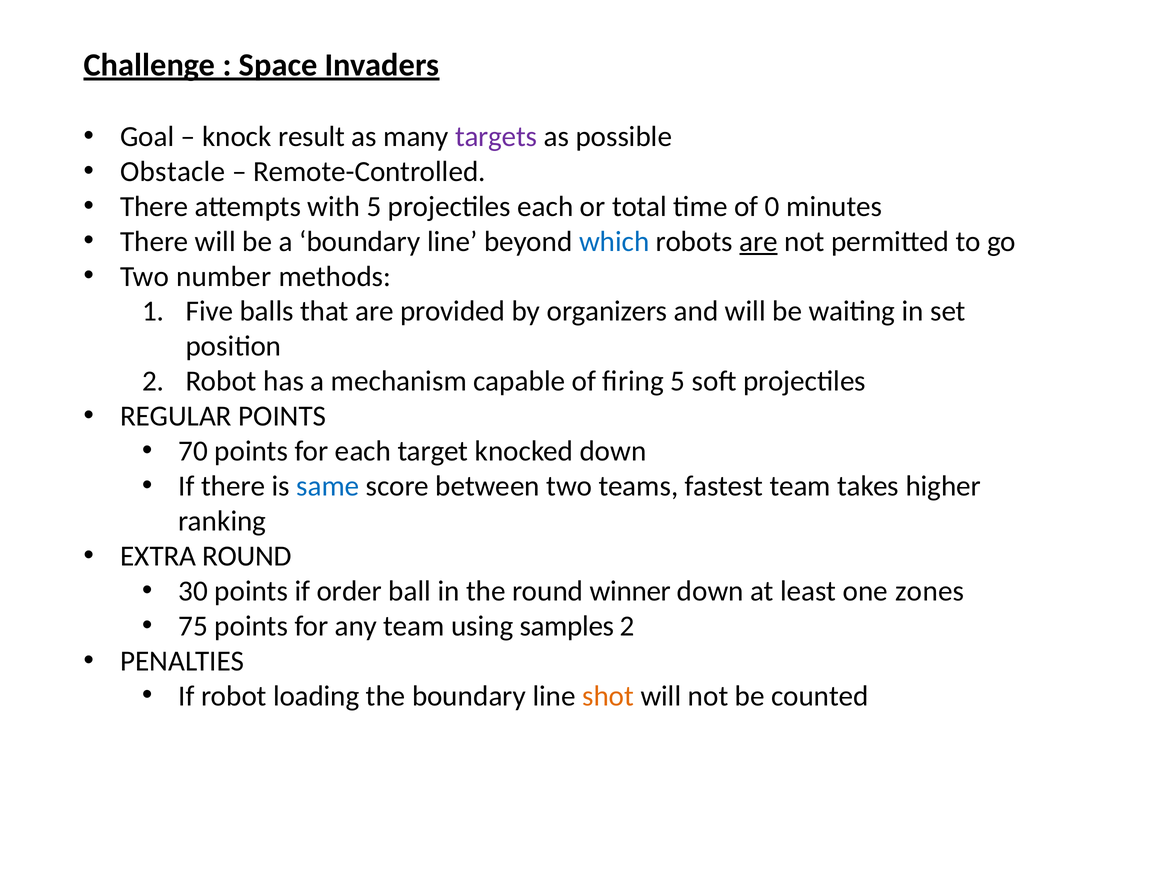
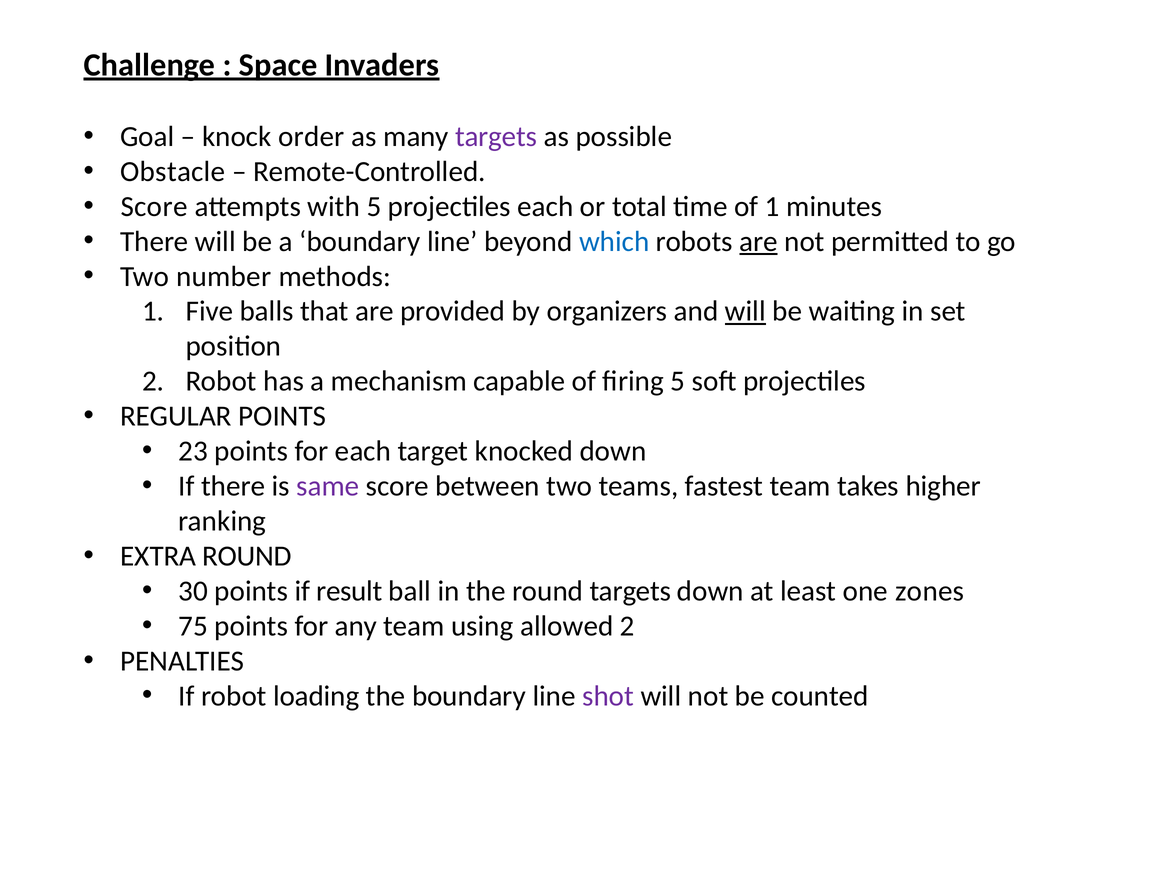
result: result -> order
There at (154, 207): There -> Score
of 0: 0 -> 1
will at (745, 312) underline: none -> present
70: 70 -> 23
same colour: blue -> purple
order: order -> result
round winner: winner -> targets
samples: samples -> allowed
shot colour: orange -> purple
